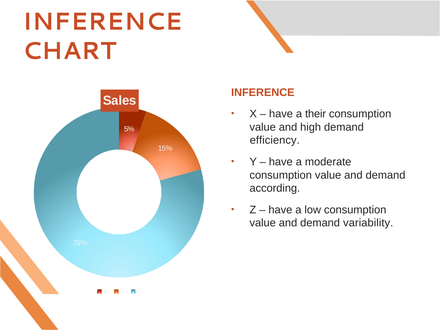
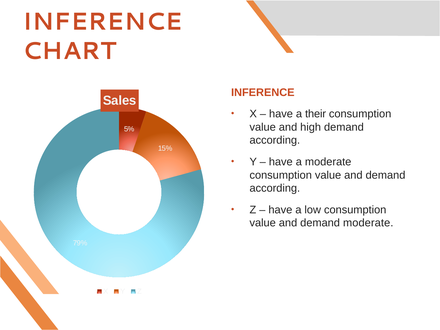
efficiency at (275, 140): efficiency -> according
demand variability: variability -> moderate
